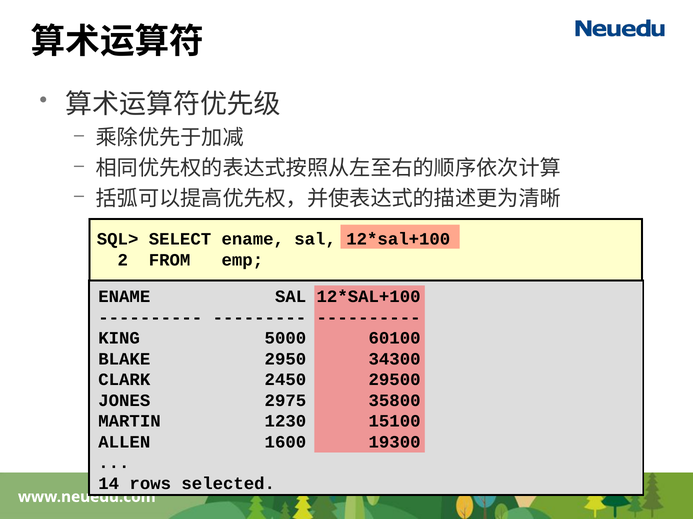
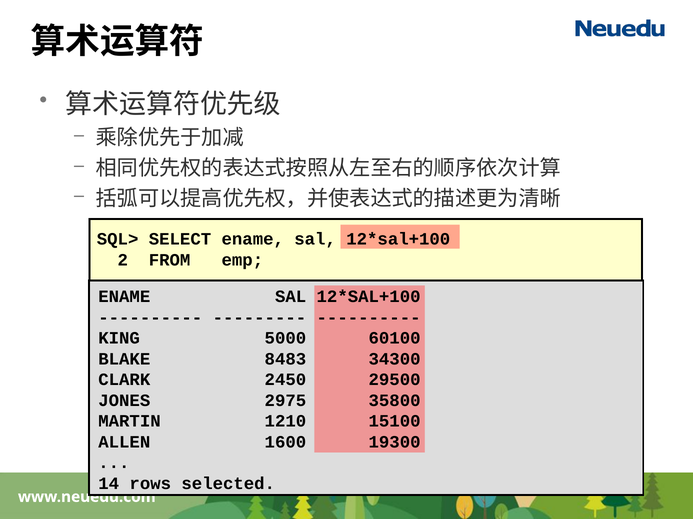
2950: 2950 -> 8483
1230: 1230 -> 1210
